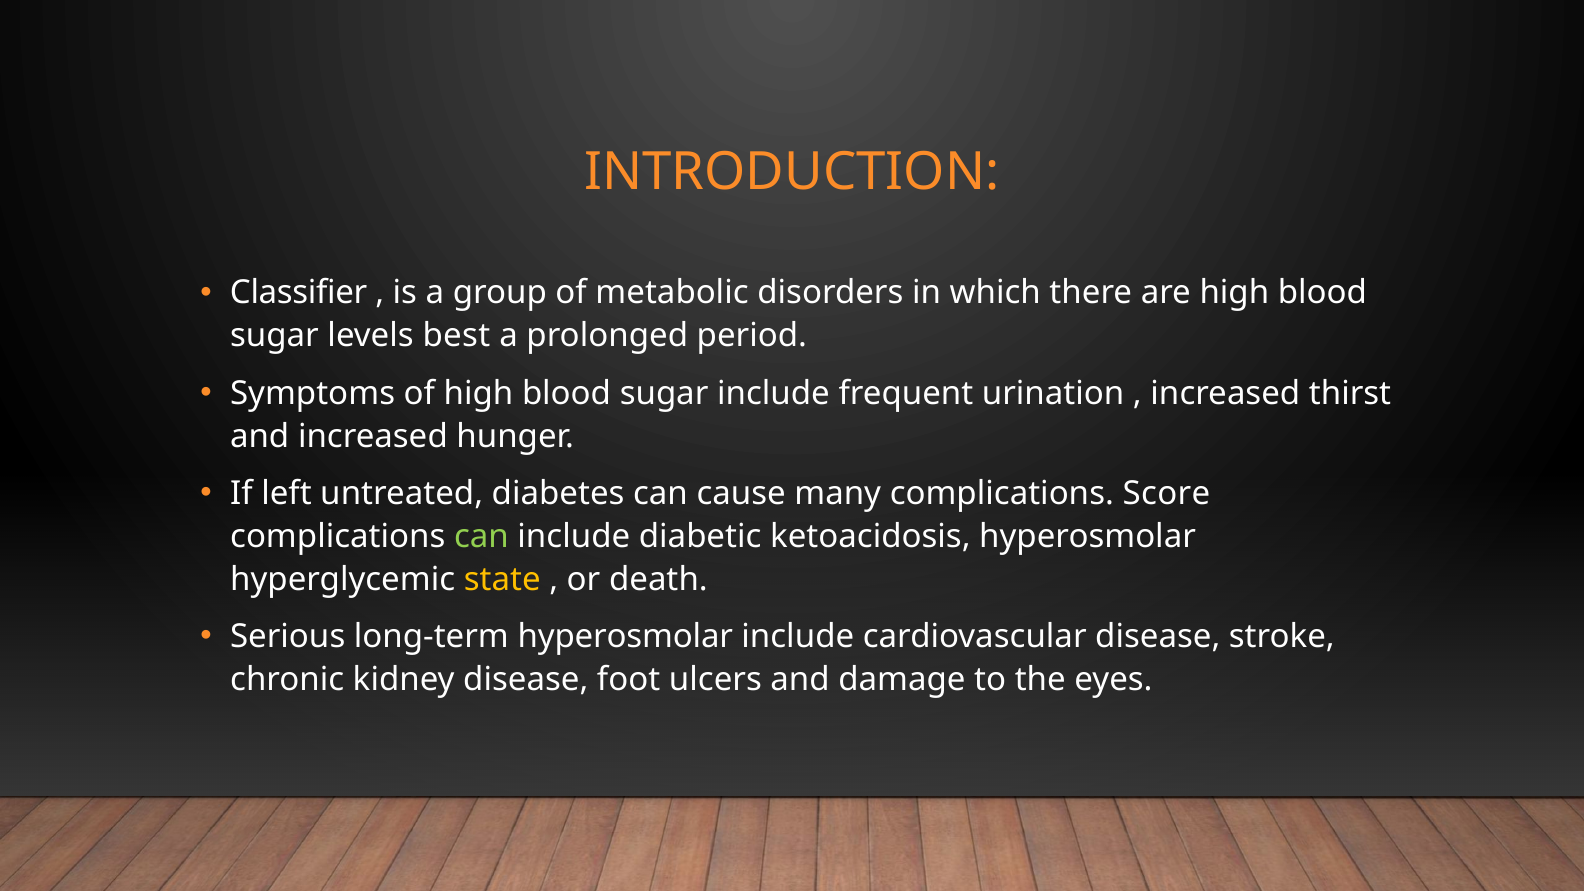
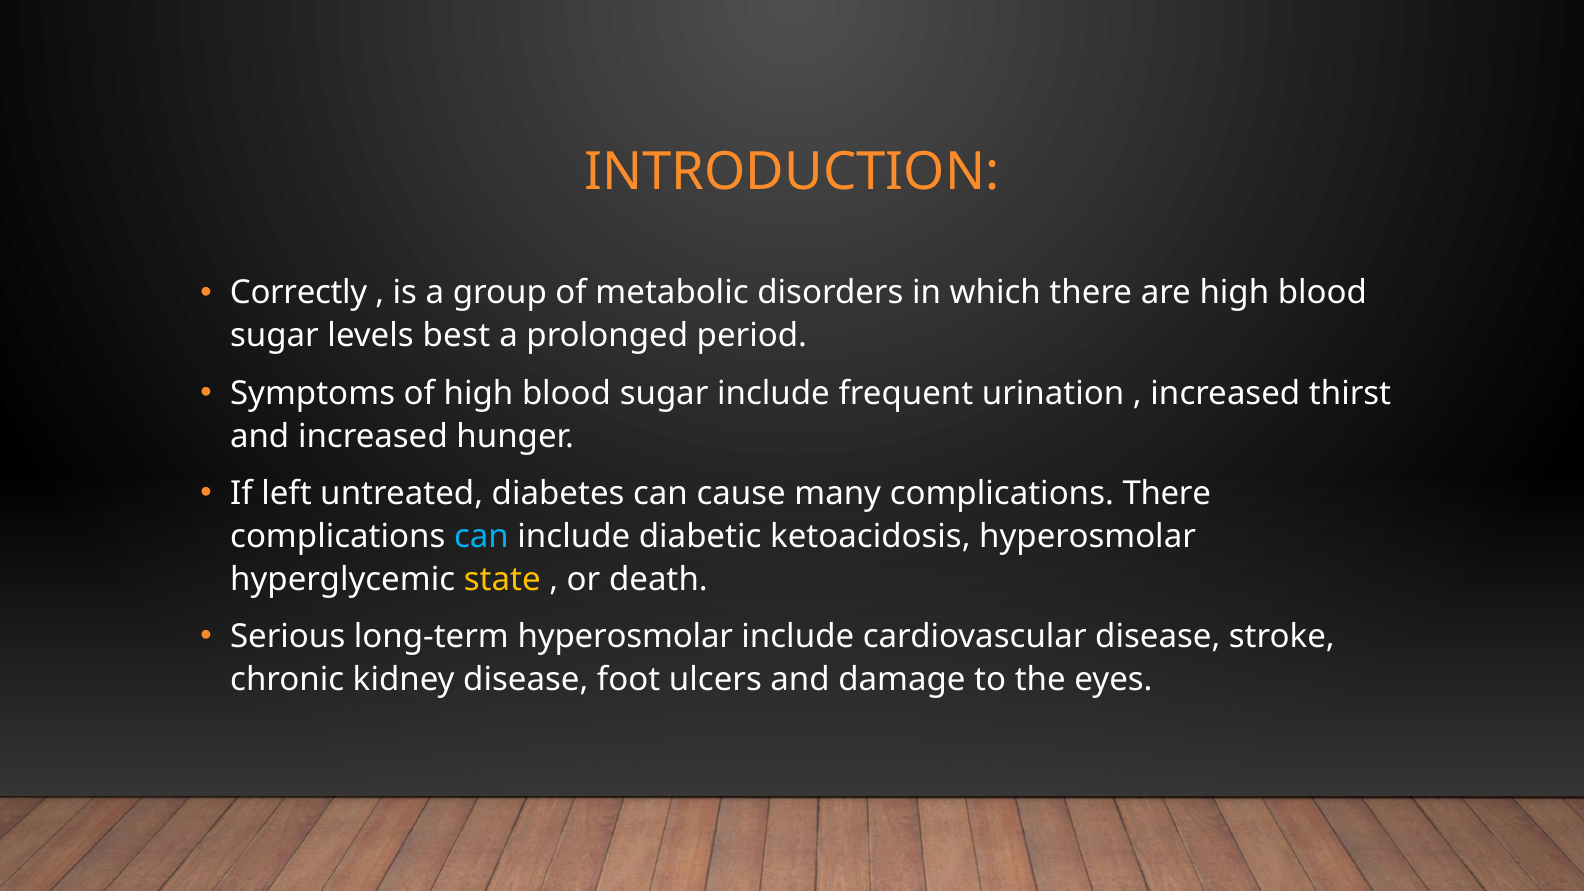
Classifier: Classifier -> Correctly
complications Score: Score -> There
can at (481, 536) colour: light green -> light blue
